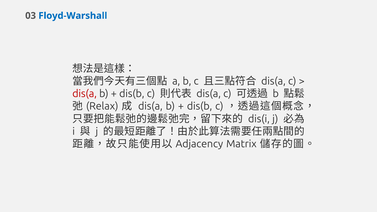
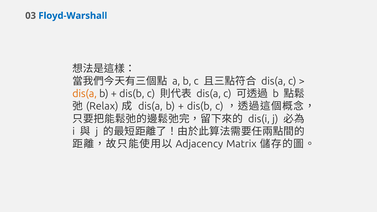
dis(a at (85, 94) colour: red -> orange
